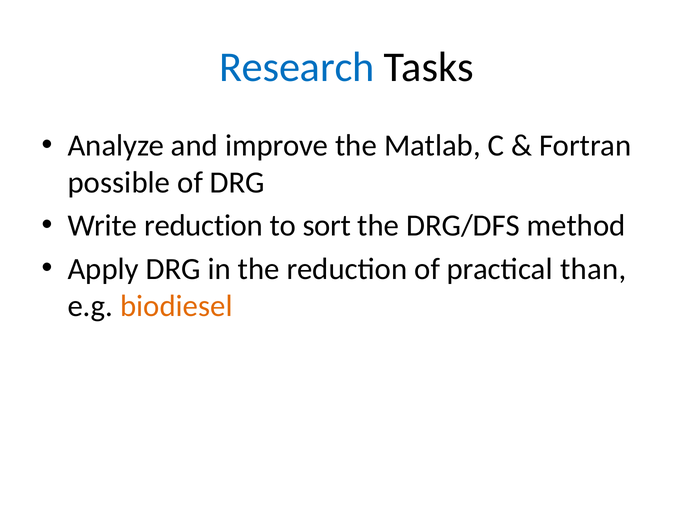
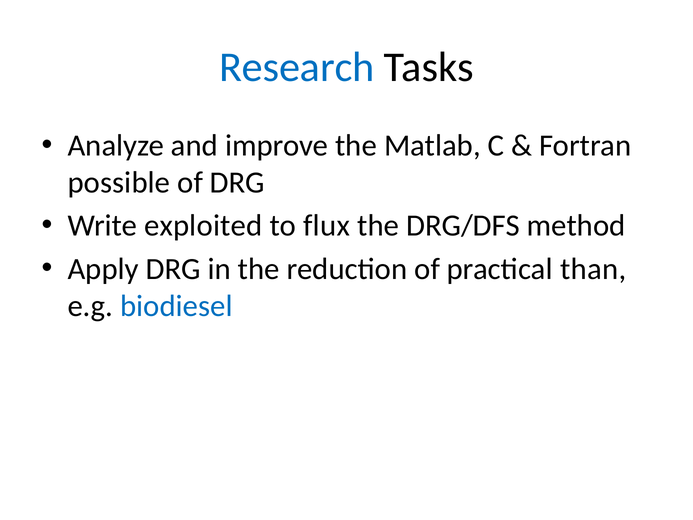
Write reduction: reduction -> exploited
sort: sort -> flux
biodiesel colour: orange -> blue
